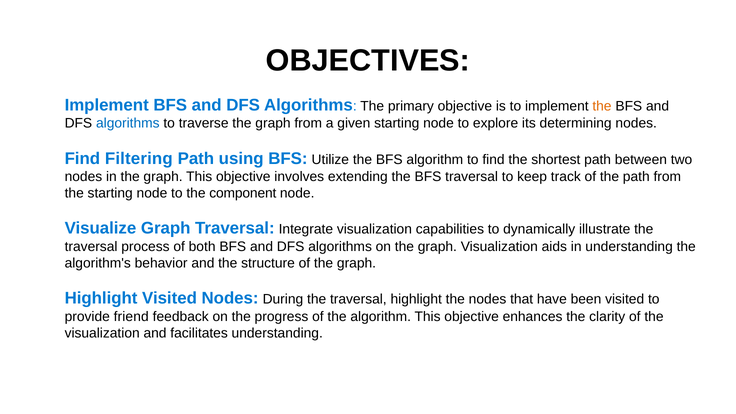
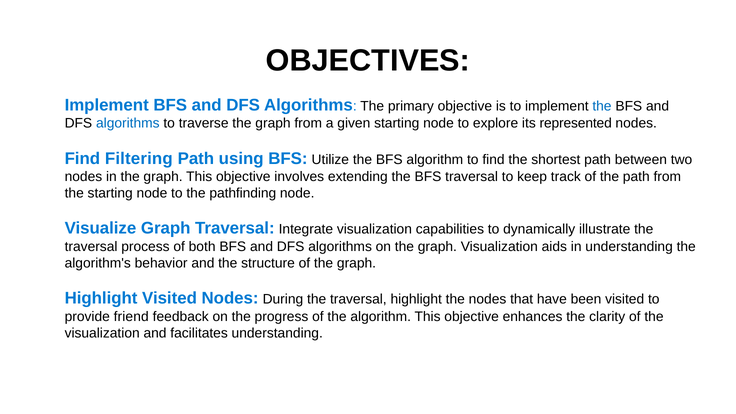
the at (602, 106) colour: orange -> blue
determining: determining -> represented
component: component -> pathfinding
